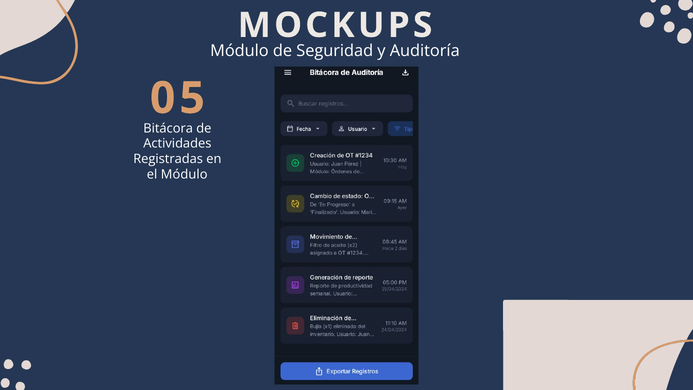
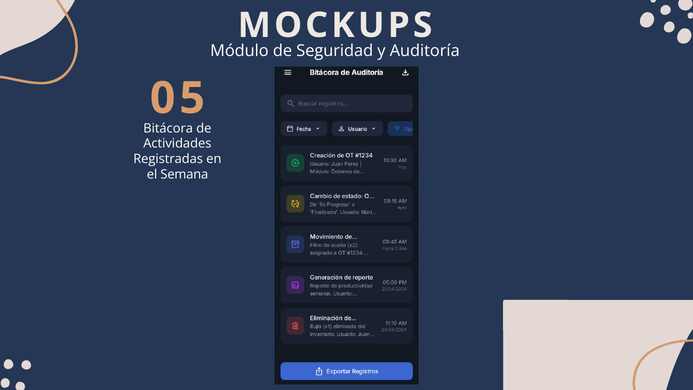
el Módulo: Módulo -> Semana
